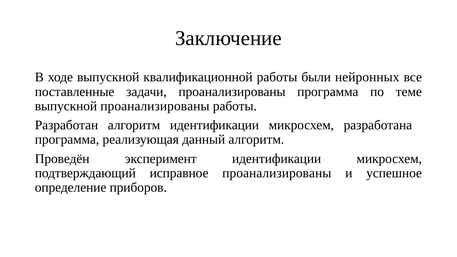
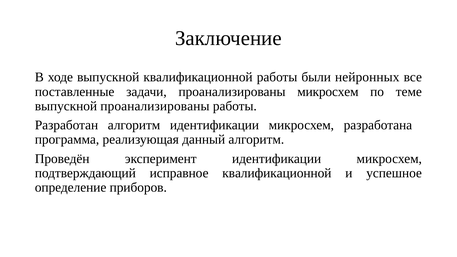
проанализированы программа: программа -> микросхем
исправное проанализированы: проанализированы -> квалификационной
